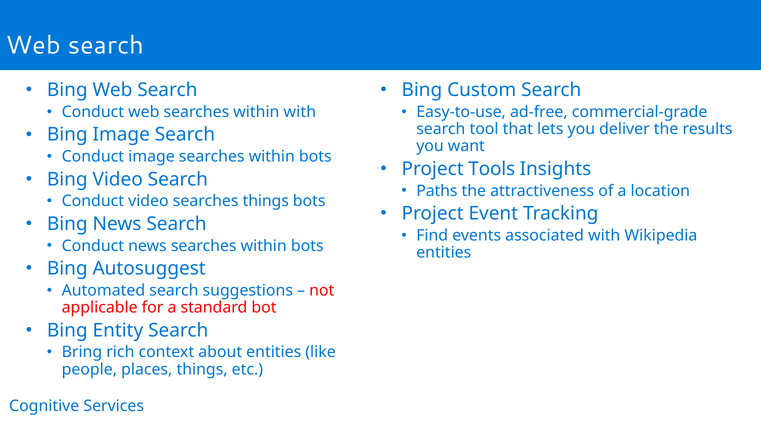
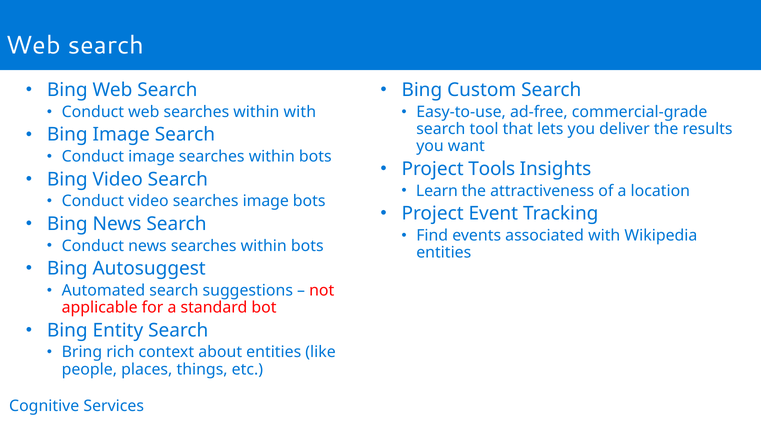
Paths: Paths -> Learn
searches things: things -> image
